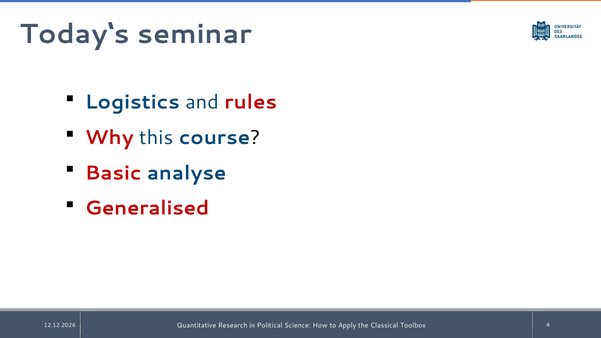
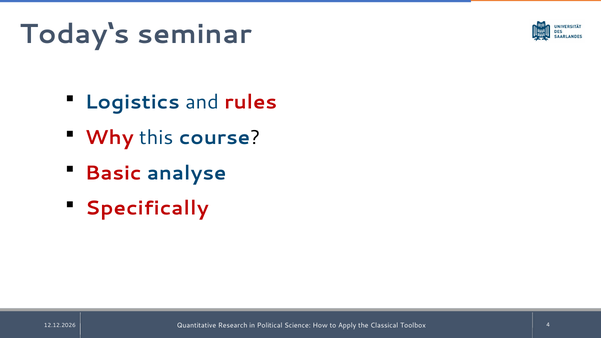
Generalised: Generalised -> Specifically
